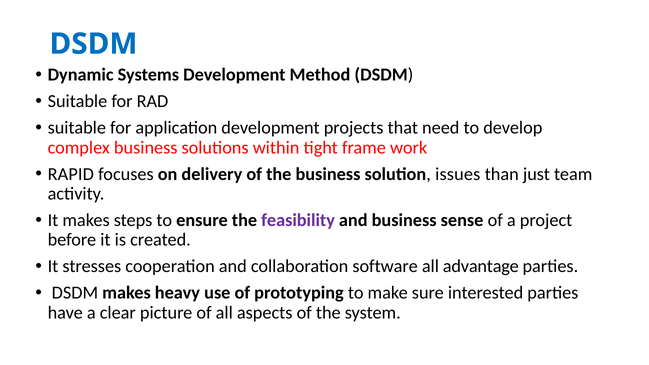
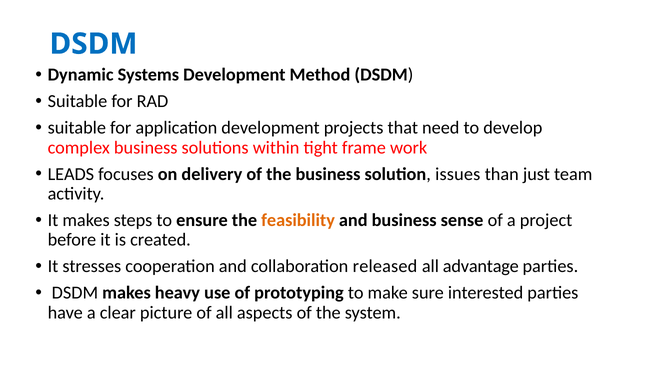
RAPID: RAPID -> LEADS
feasibility colour: purple -> orange
software: software -> released
